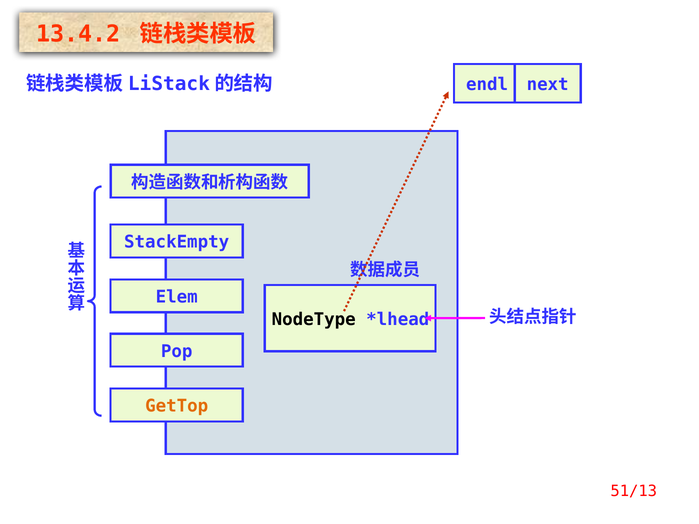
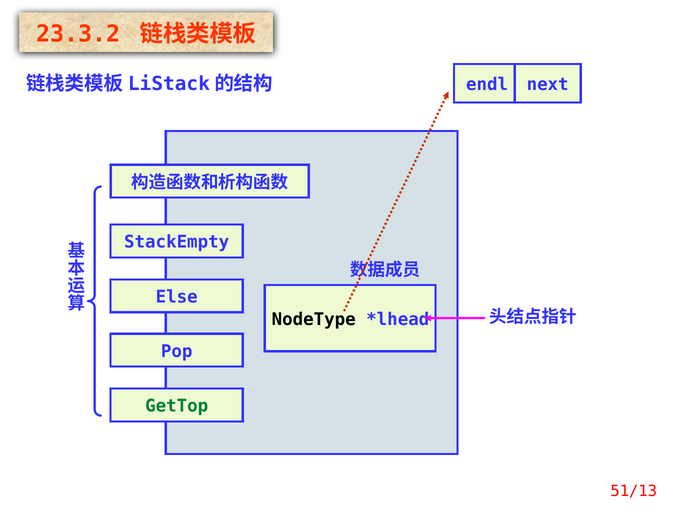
13.4.2: 13.4.2 -> 23.3.2
Elem: Elem -> Else
GetTop colour: orange -> green
